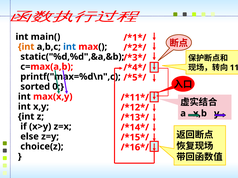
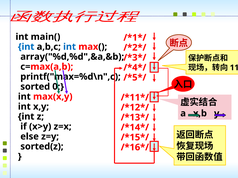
int at (26, 47) colour: orange -> blue
static("%d,%d",&a,&b: static("%d,%d",&a,&b -> array("%d,%d",&a,&b
choice(z: choice(z -> sorted(z
